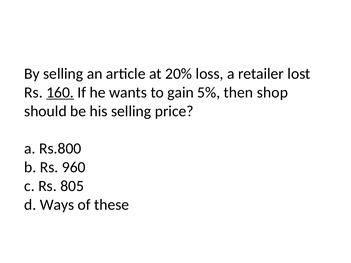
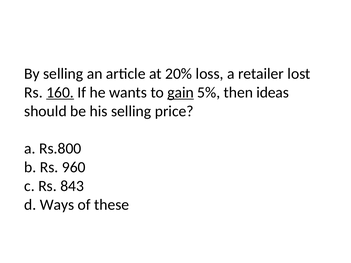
gain underline: none -> present
shop: shop -> ideas
805: 805 -> 843
